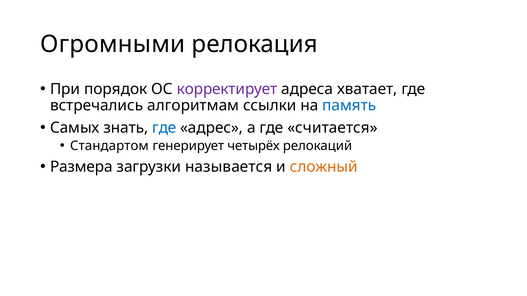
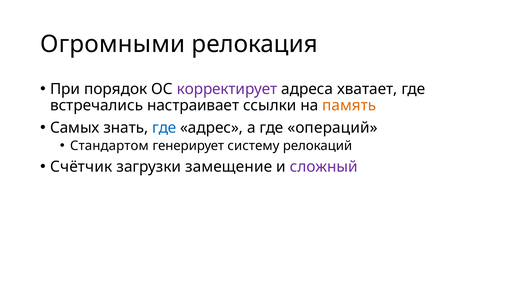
алгоритмам: алгоритмам -> настраивает
память colour: blue -> orange
считается: считается -> операций
четырёх: четырёх -> систему
Размера: Размера -> Счётчик
называется: называется -> замещение
сложный colour: orange -> purple
